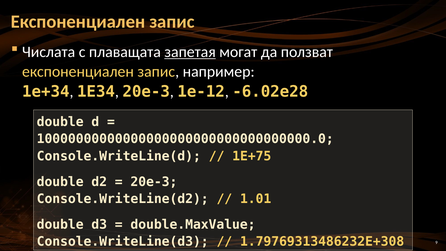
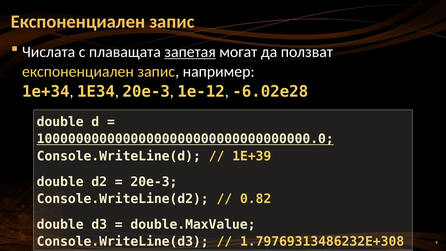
10000000000000000000000000000000000.0 underline: none -> present
1E+75: 1E+75 -> 1E+39
1.01: 1.01 -> 0.82
